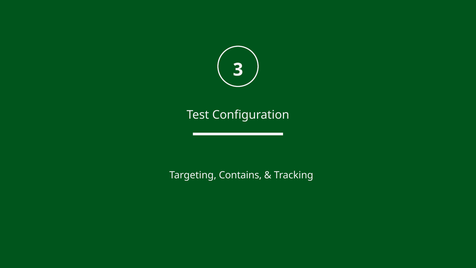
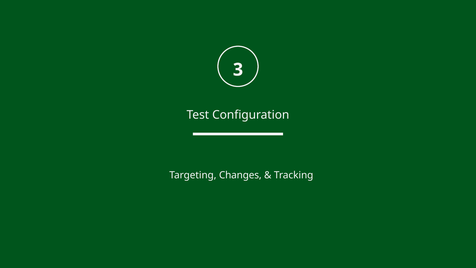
Contains: Contains -> Changes
